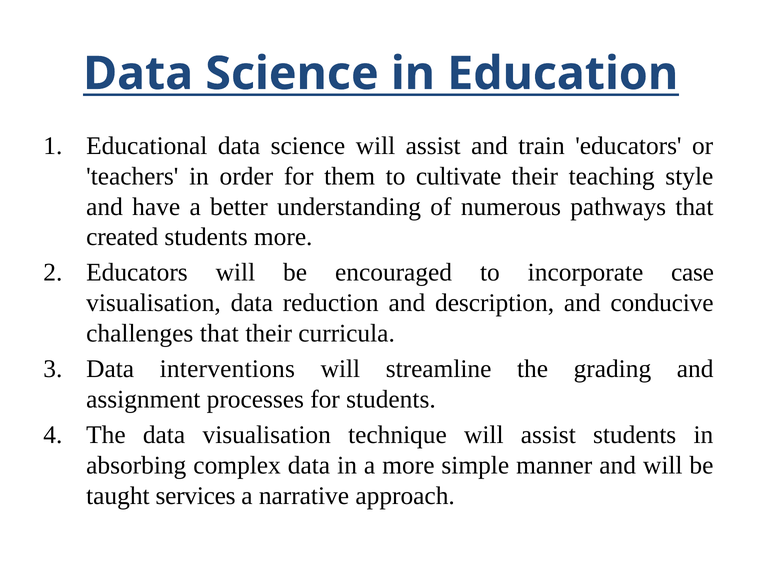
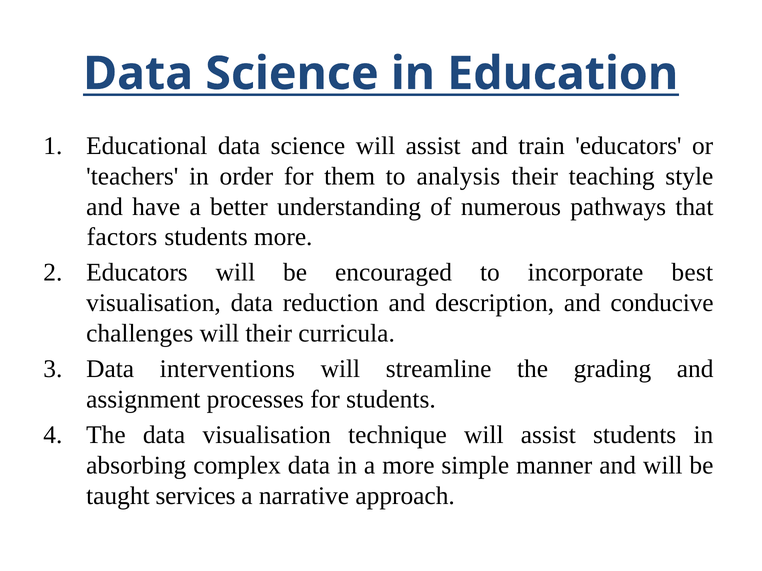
cultivate: cultivate -> analysis
created: created -> factors
case: case -> best
challenges that: that -> will
